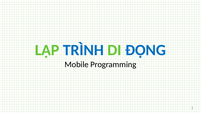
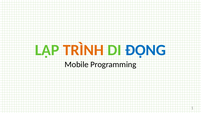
TRÌNH colour: blue -> orange
